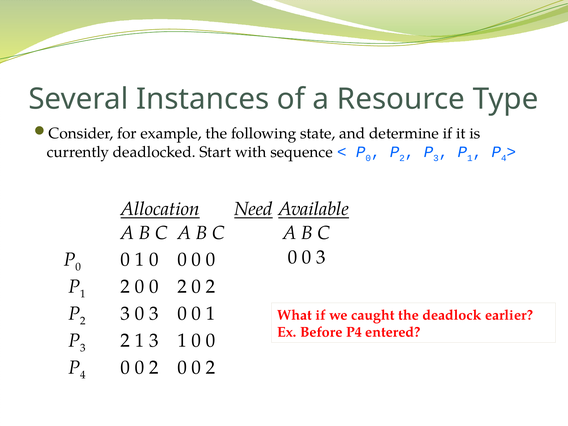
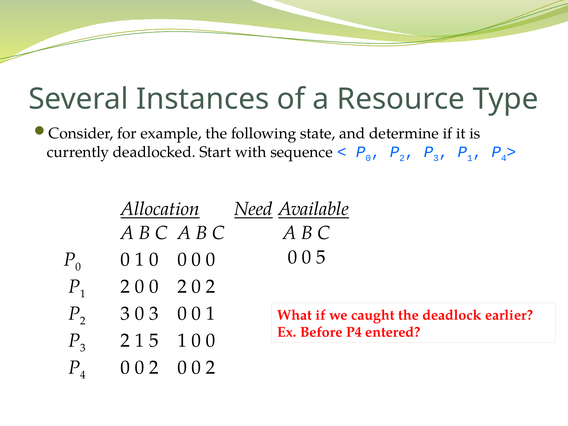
0 0 3: 3 -> 5
1 3: 3 -> 5
